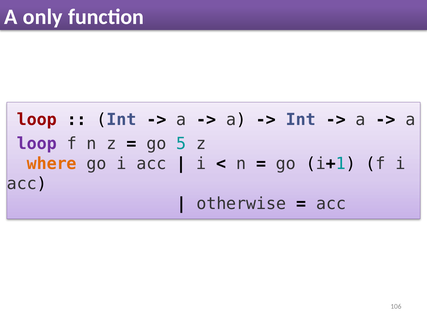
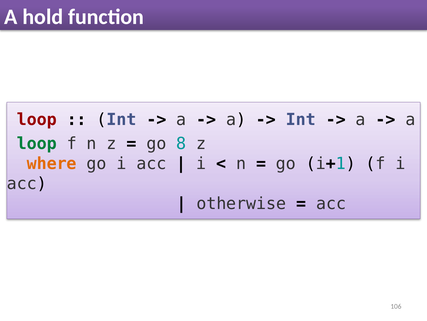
only: only -> hold
loop at (37, 143) colour: purple -> green
5: 5 -> 8
